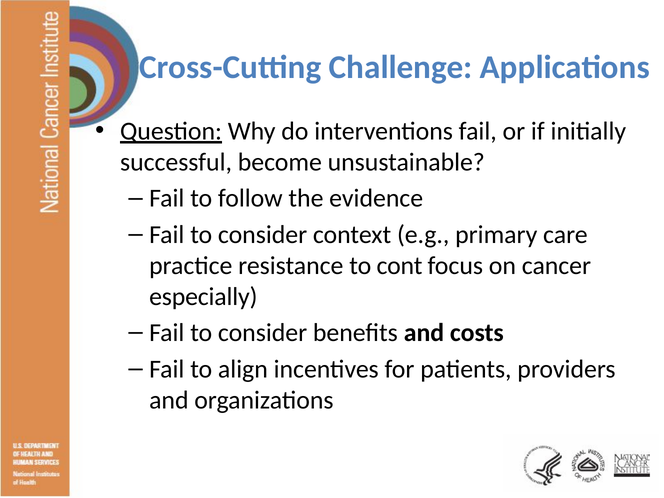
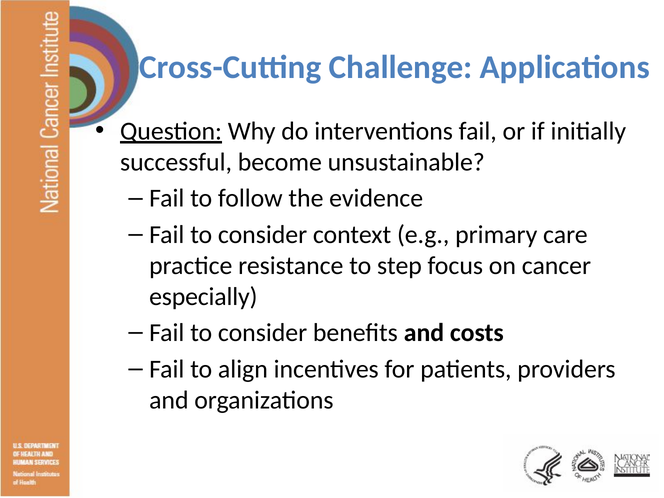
cont: cont -> step
